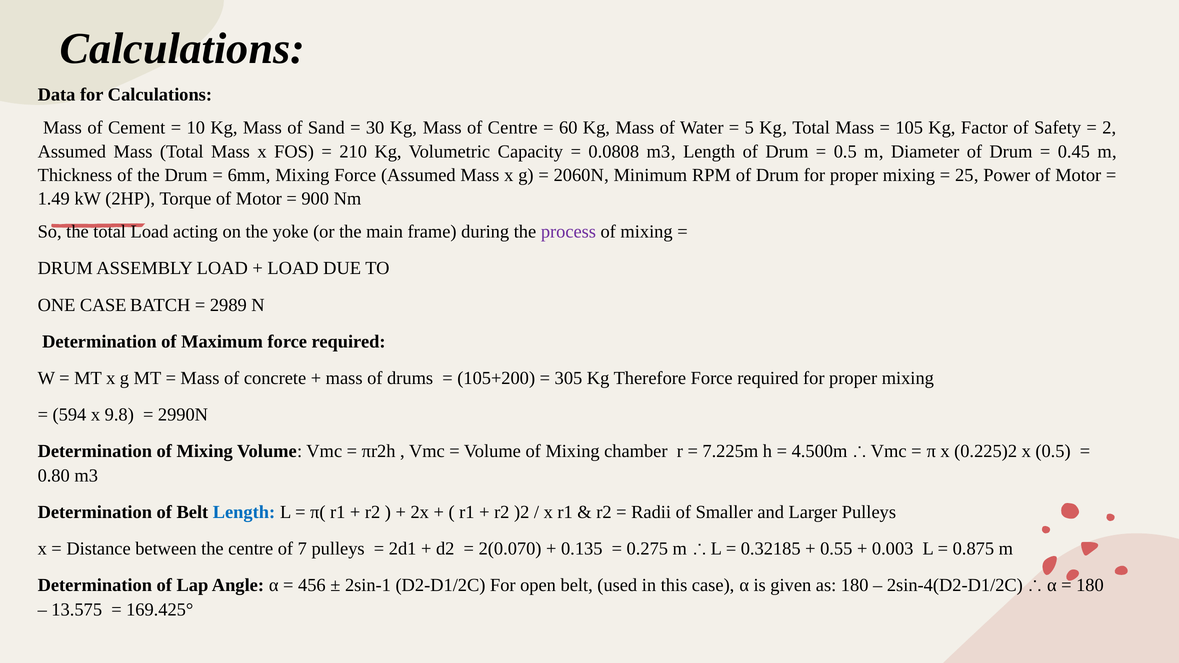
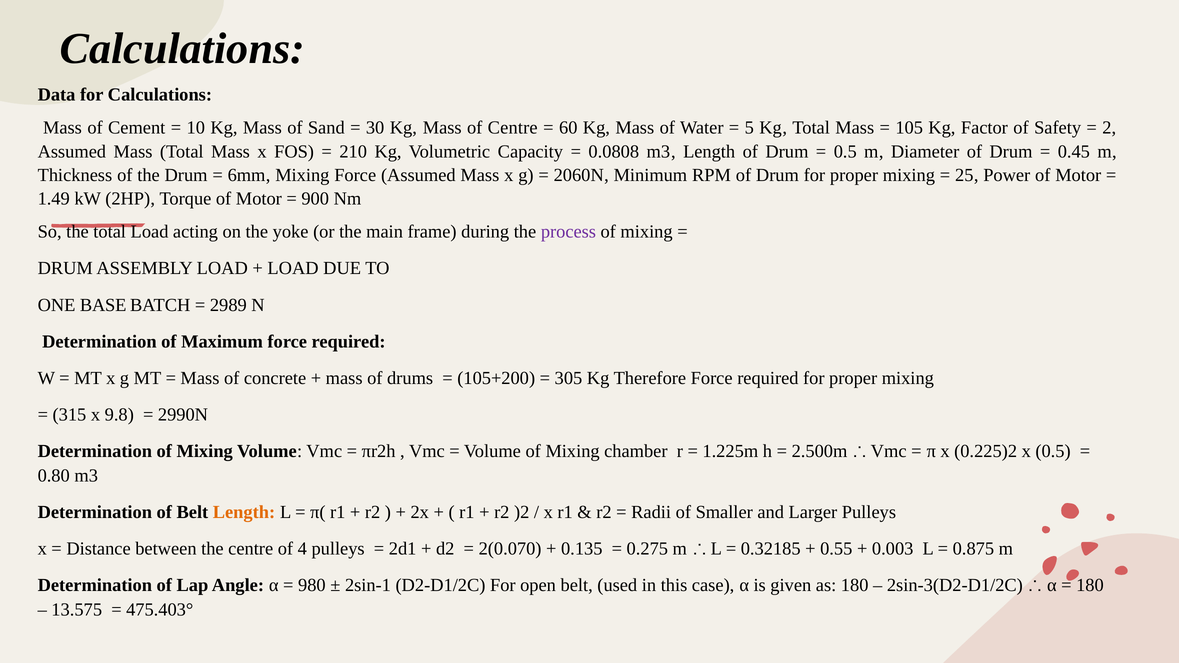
ONE CASE: CASE -> BASE
594: 594 -> 315
7.225m: 7.225m -> 1.225m
4.500m: 4.500m -> 2.500m
Length at (244, 512) colour: blue -> orange
7: 7 -> 4
456: 456 -> 980
2sin-4(D2-D1/2C: 2sin-4(D2-D1/2C -> 2sin-3(D2-D1/2C
169.425°: 169.425° -> 475.403°
